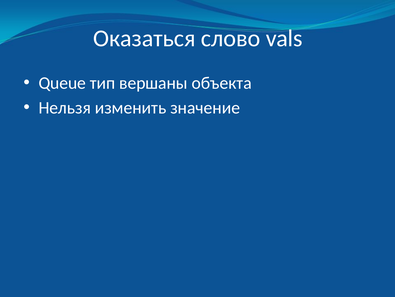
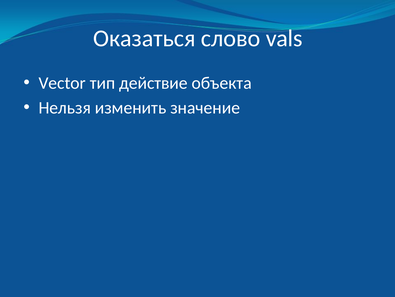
Queue: Queue -> Vector
вершаны: вершаны -> действие
